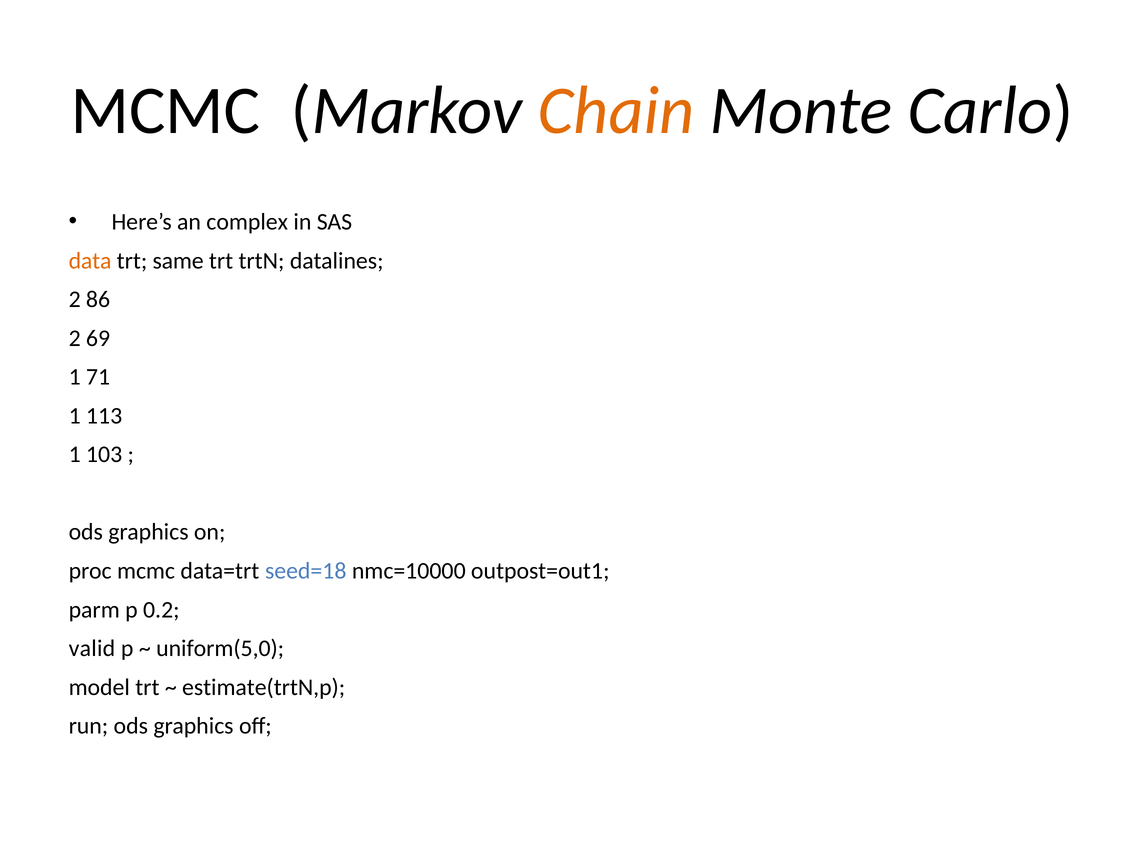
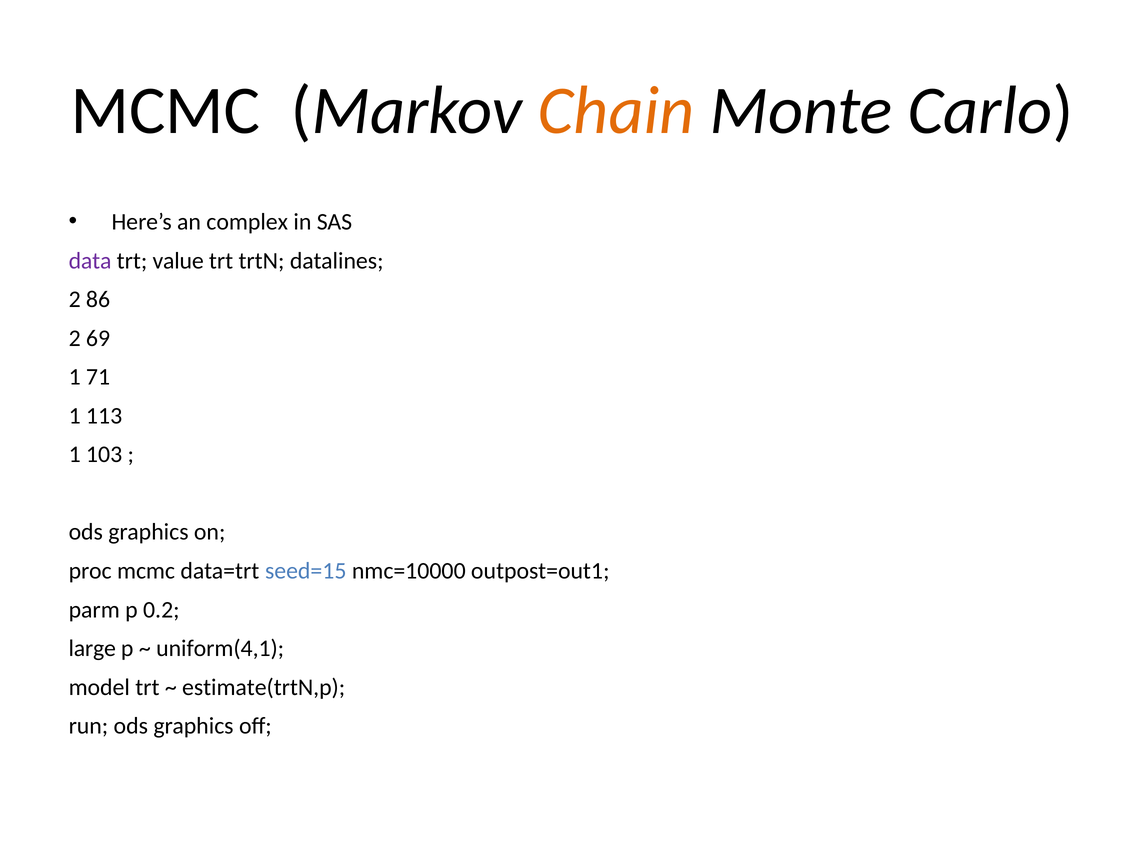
data colour: orange -> purple
same: same -> value
seed=18: seed=18 -> seed=15
valid: valid -> large
uniform(5,0: uniform(5,0 -> uniform(4,1
